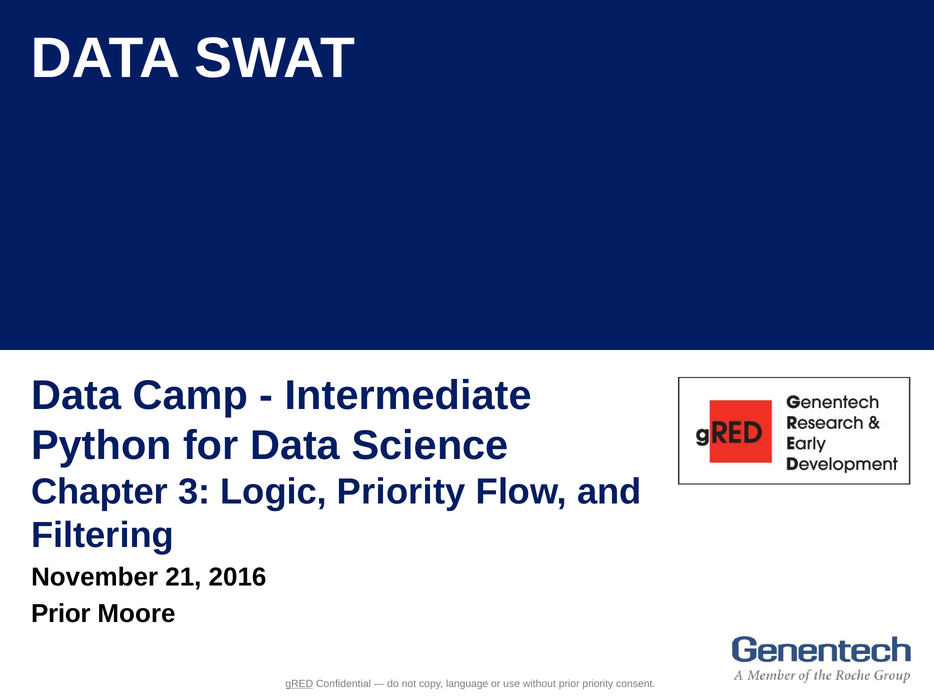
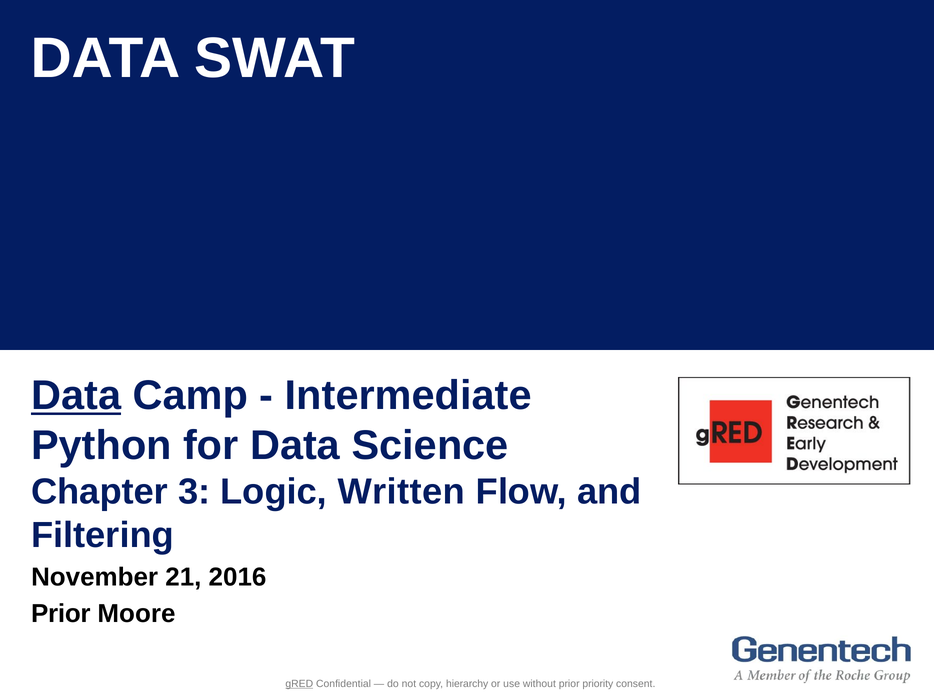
Data at (76, 396) underline: none -> present
Logic Priority: Priority -> Written
language: language -> hierarchy
